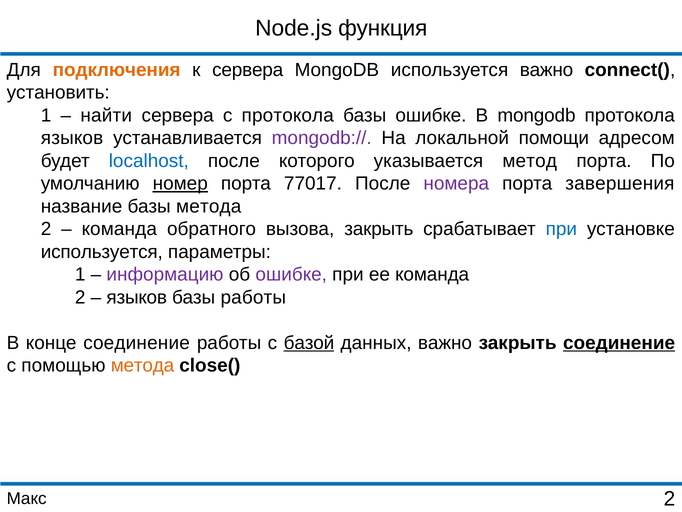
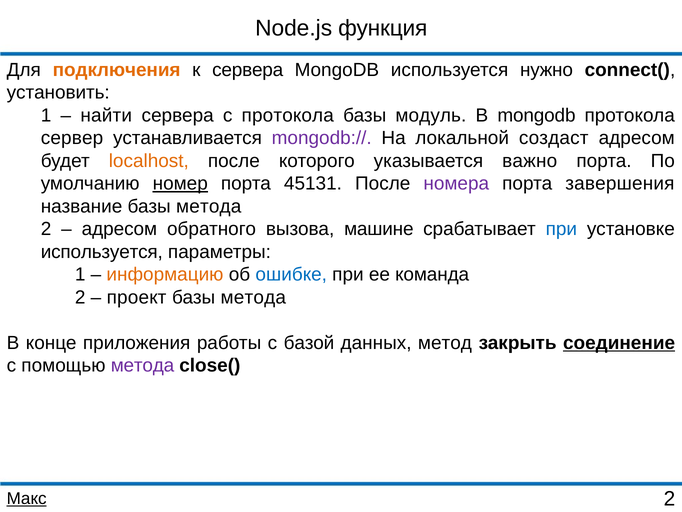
используется важно: важно -> нужно
базы ошибке: ошибке -> модуль
языков at (72, 138): языков -> сервер
помощи: помощи -> создаст
localhost colour: blue -> orange
метод: метод -> важно
77017: 77017 -> 45131
команда at (119, 229): команда -> адресом
вызова закрыть: закрыть -> машине
информацию colour: purple -> orange
ошибке at (291, 274) colour: purple -> blue
языков at (137, 297): языков -> проект
работы at (253, 297): работы -> метода
конце соединение: соединение -> приложения
базой underline: present -> none
данных важно: важно -> метод
метода at (142, 365) colour: orange -> purple
Макс underline: none -> present
